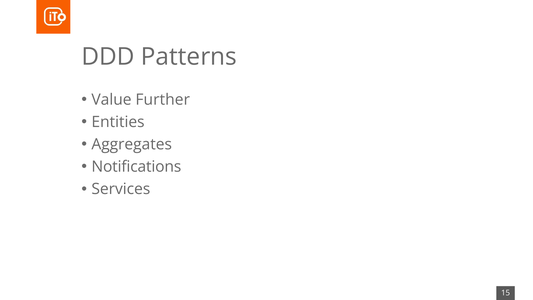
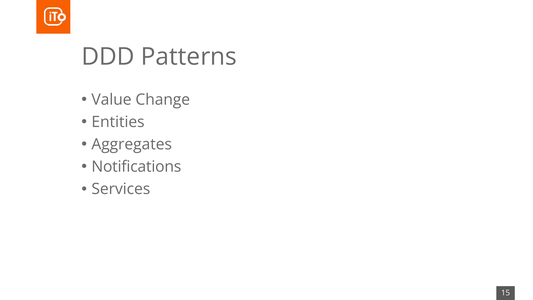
Further: Further -> Change
